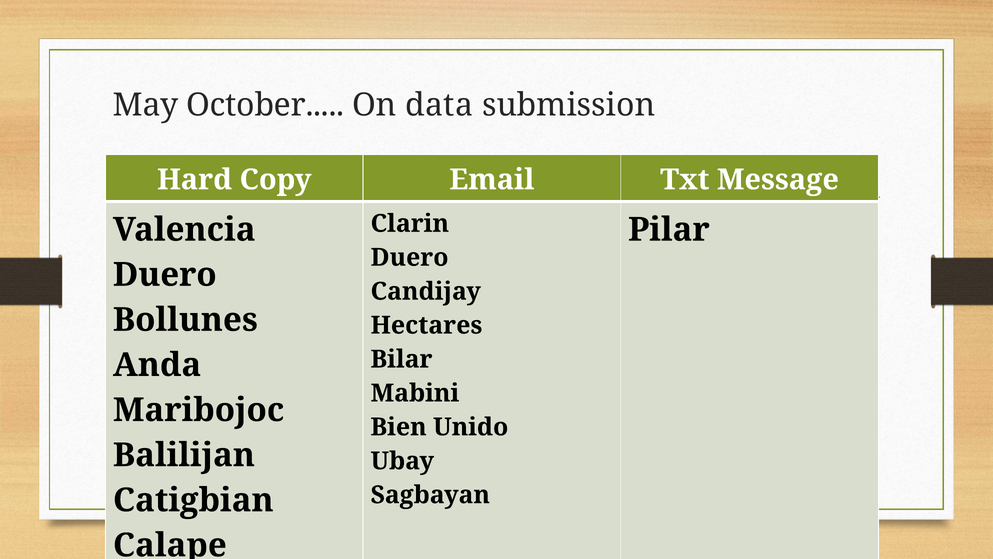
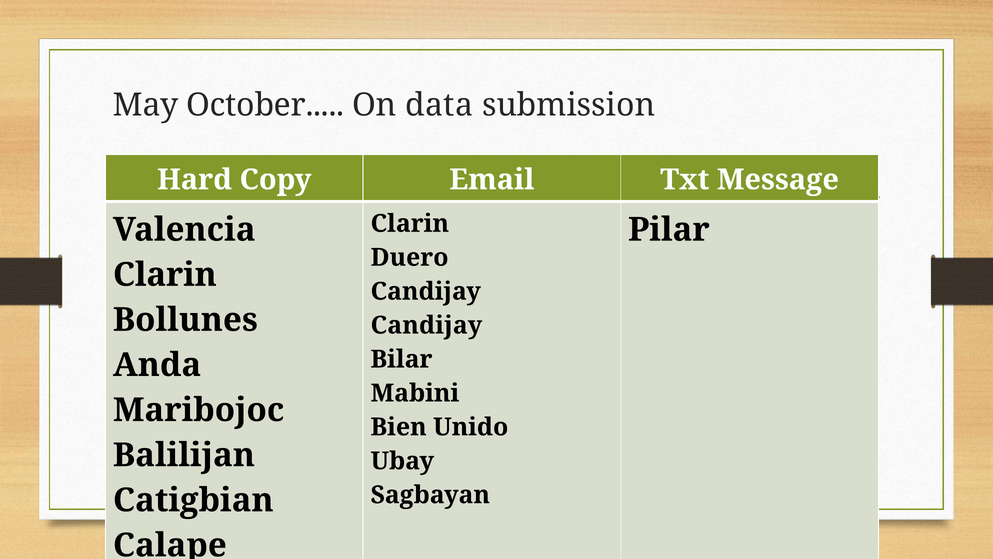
Duero at (165, 275): Duero -> Clarin
Hectares at (426, 325): Hectares -> Candijay
